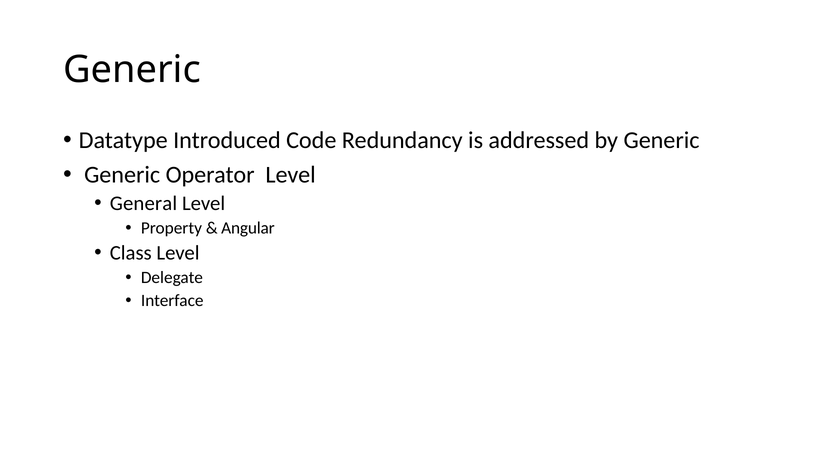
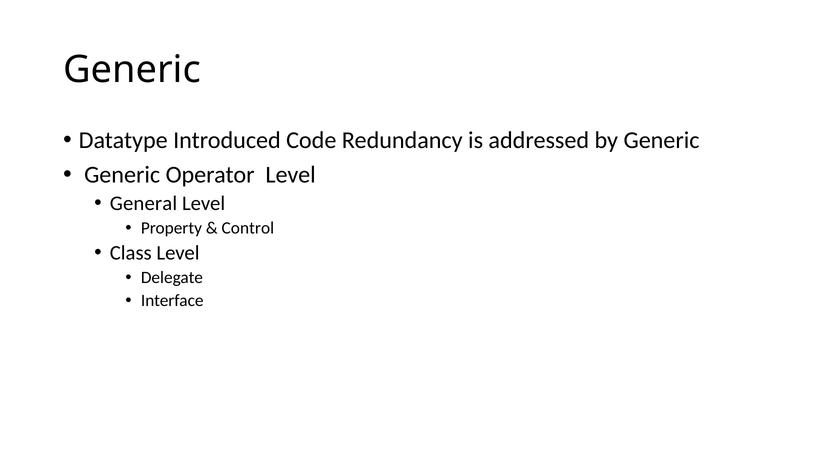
Angular: Angular -> Control
